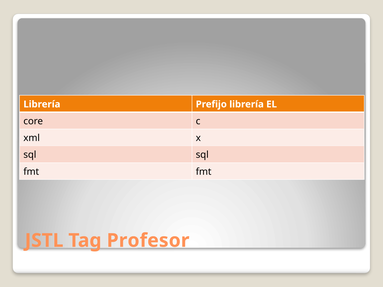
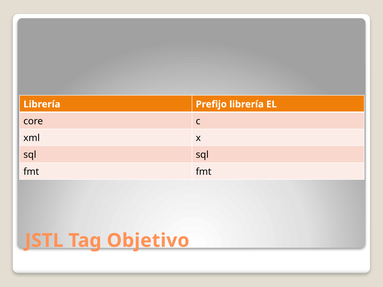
Profesor: Profesor -> Objetivo
